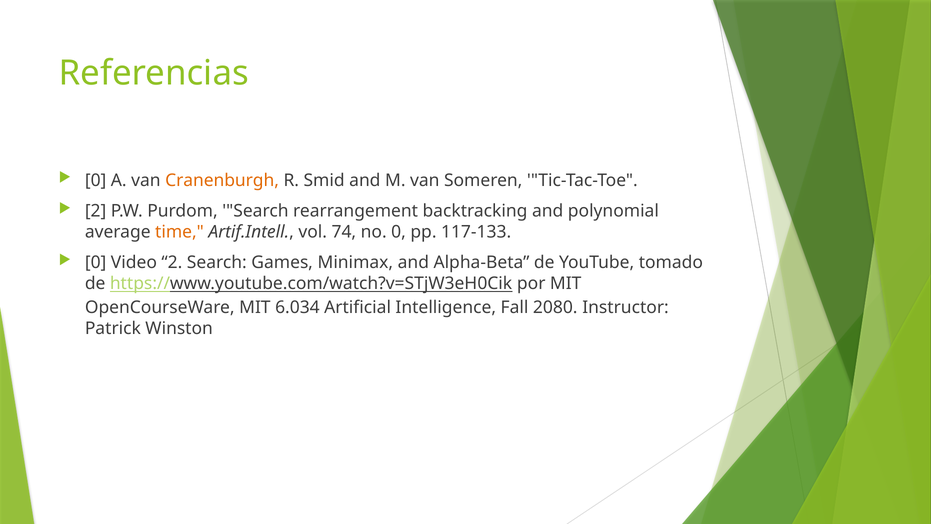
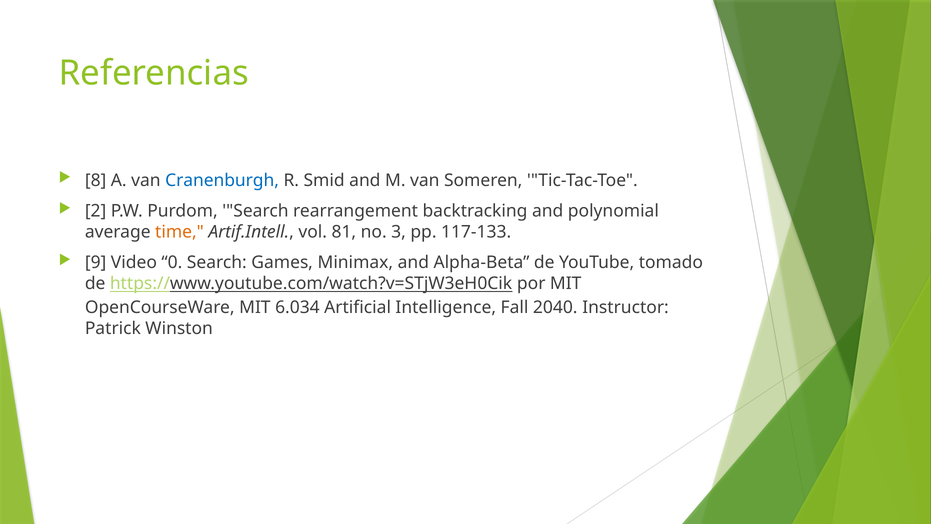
0 at (96, 180): 0 -> 8
Cranenburgh colour: orange -> blue
74: 74 -> 81
no 0: 0 -> 3
0 at (96, 262): 0 -> 9
Video 2: 2 -> 0
2080: 2080 -> 2040
